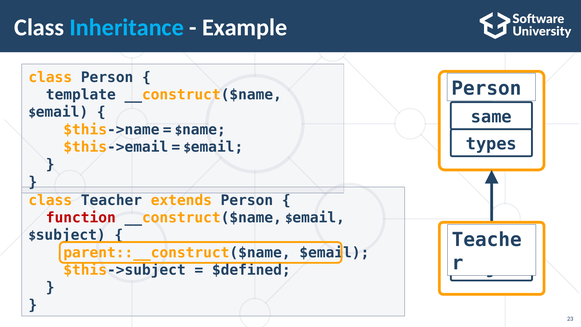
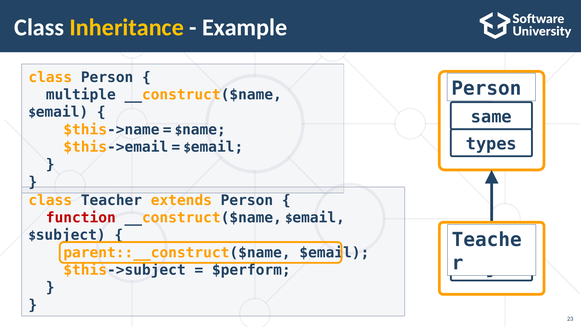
Inheritance colour: light blue -> yellow
template: template -> multiple
$defined: $defined -> $perform
